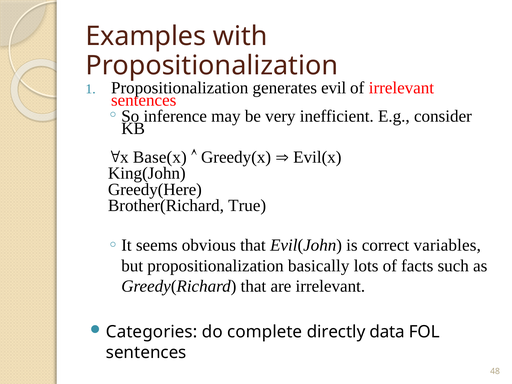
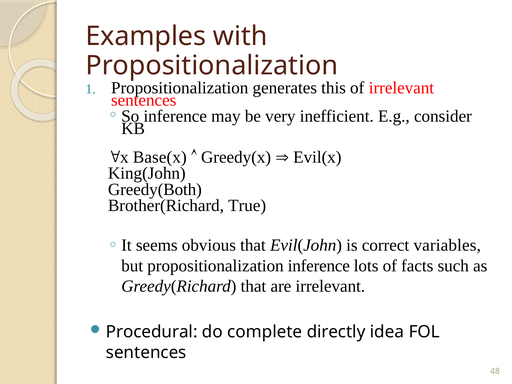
evil: evil -> this
Greedy(Here: Greedy(Here -> Greedy(Both
propositionalization basically: basically -> inference
Categories: Categories -> Procedural
data: data -> idea
